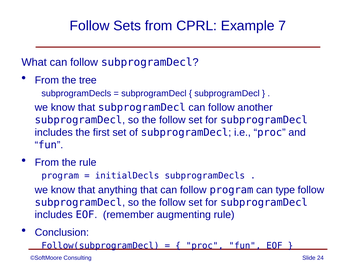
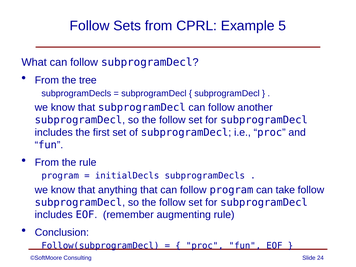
7: 7 -> 5
type: type -> take
